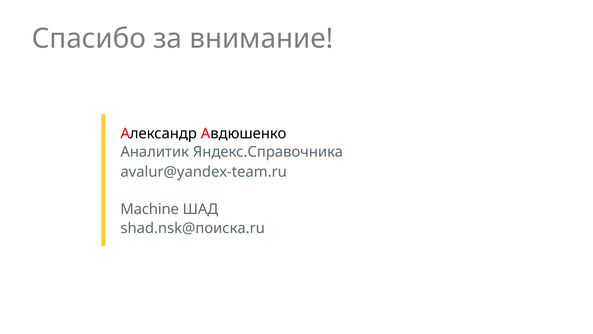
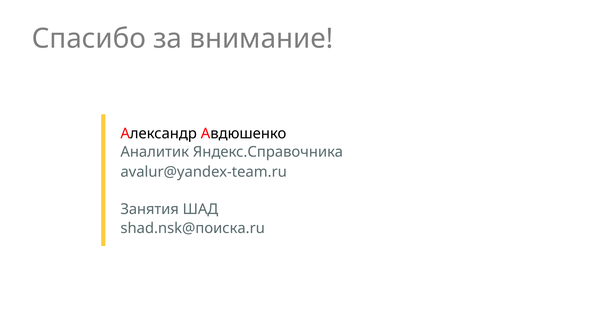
Machine: Machine -> Занятия
